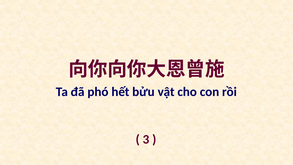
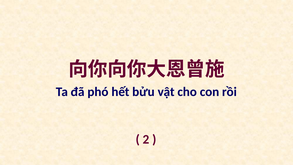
3: 3 -> 2
